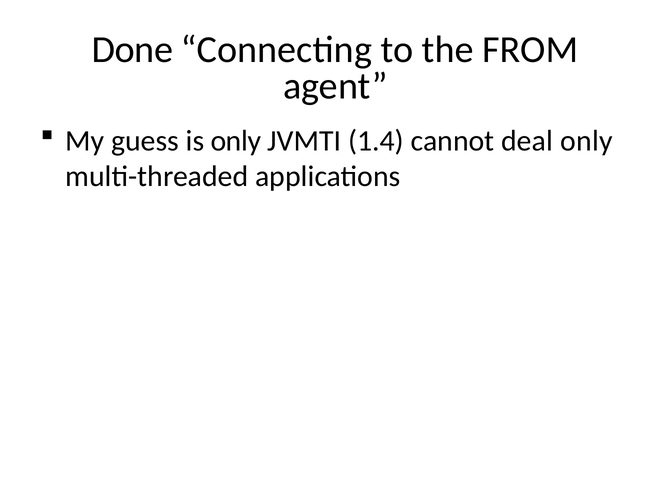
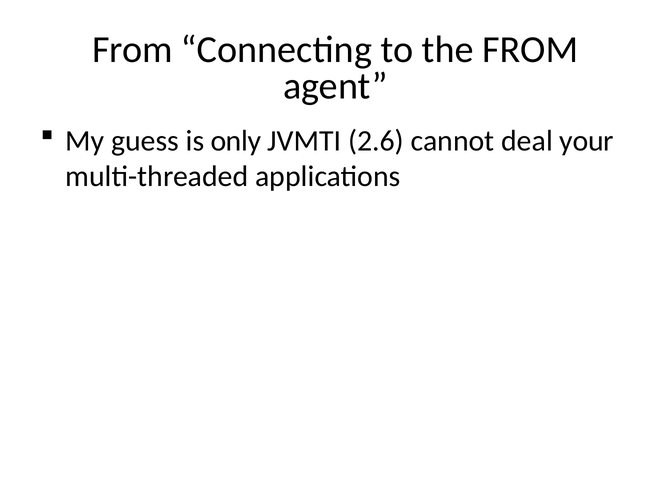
Done at (132, 49): Done -> From
1.4: 1.4 -> 2.6
deal only: only -> your
